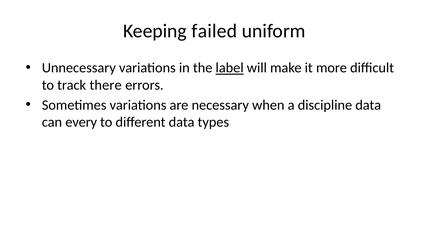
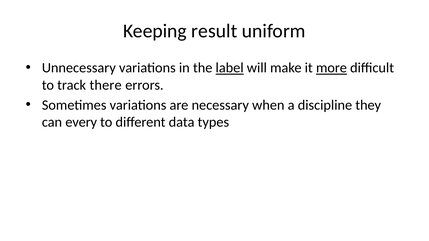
failed: failed -> result
more underline: none -> present
discipline data: data -> they
